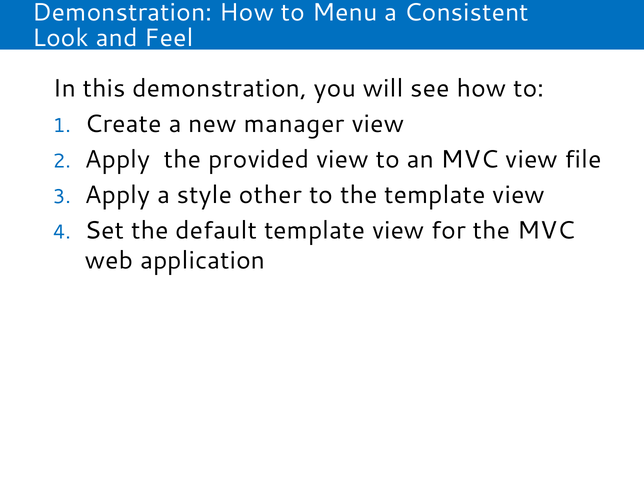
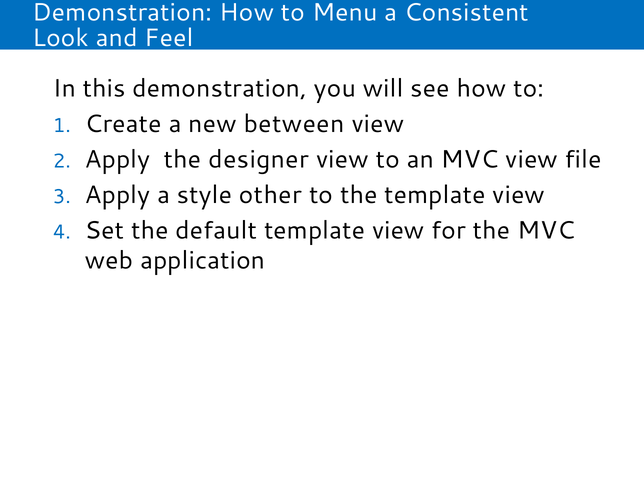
manager: manager -> between
provided: provided -> designer
